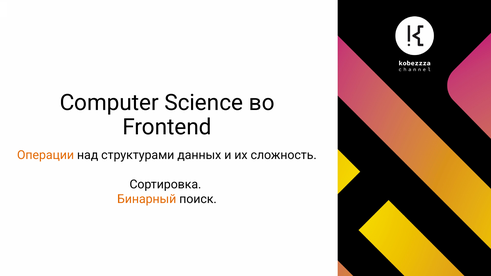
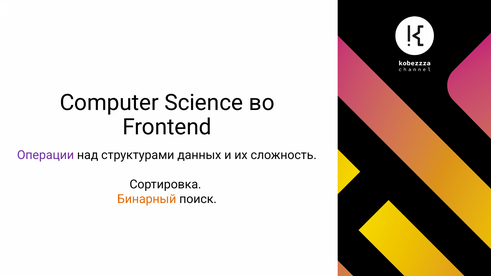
Операции colour: orange -> purple
